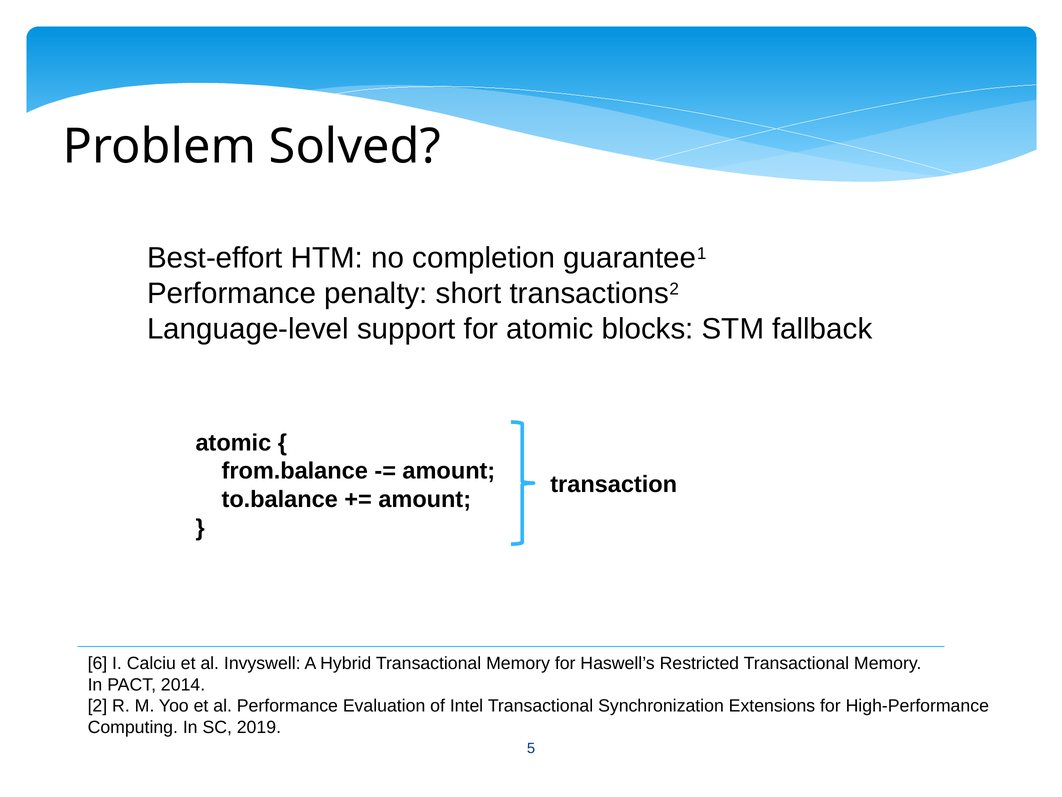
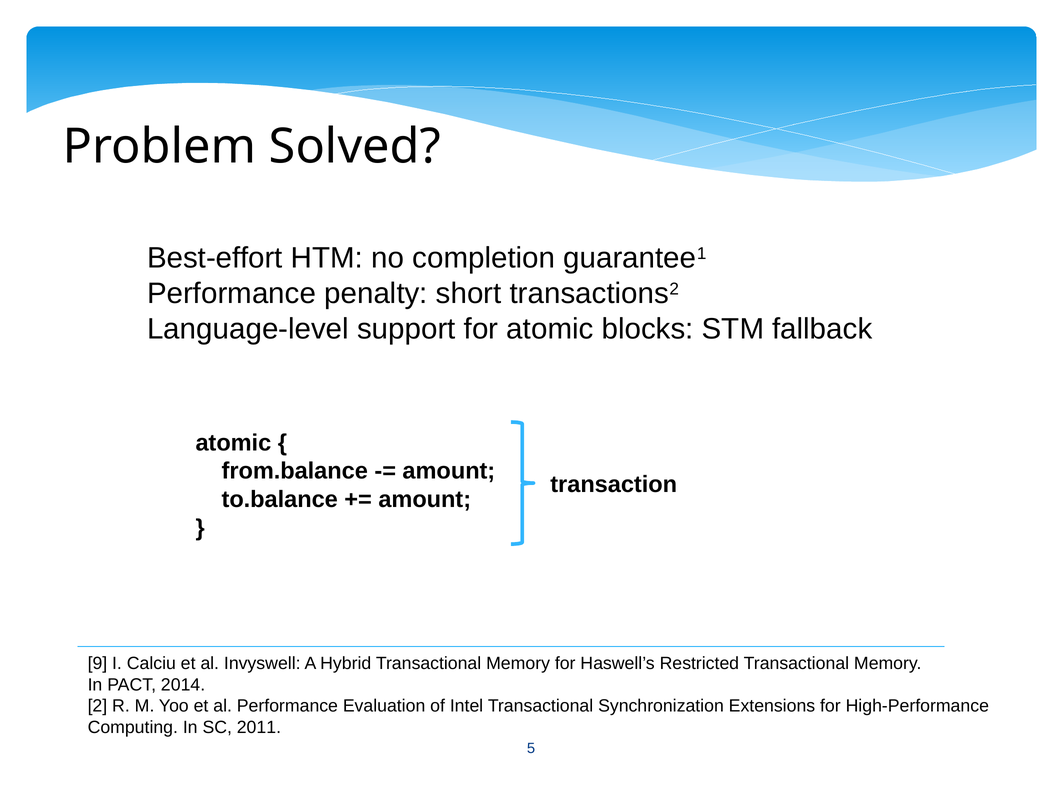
6: 6 -> 9
2019: 2019 -> 2011
